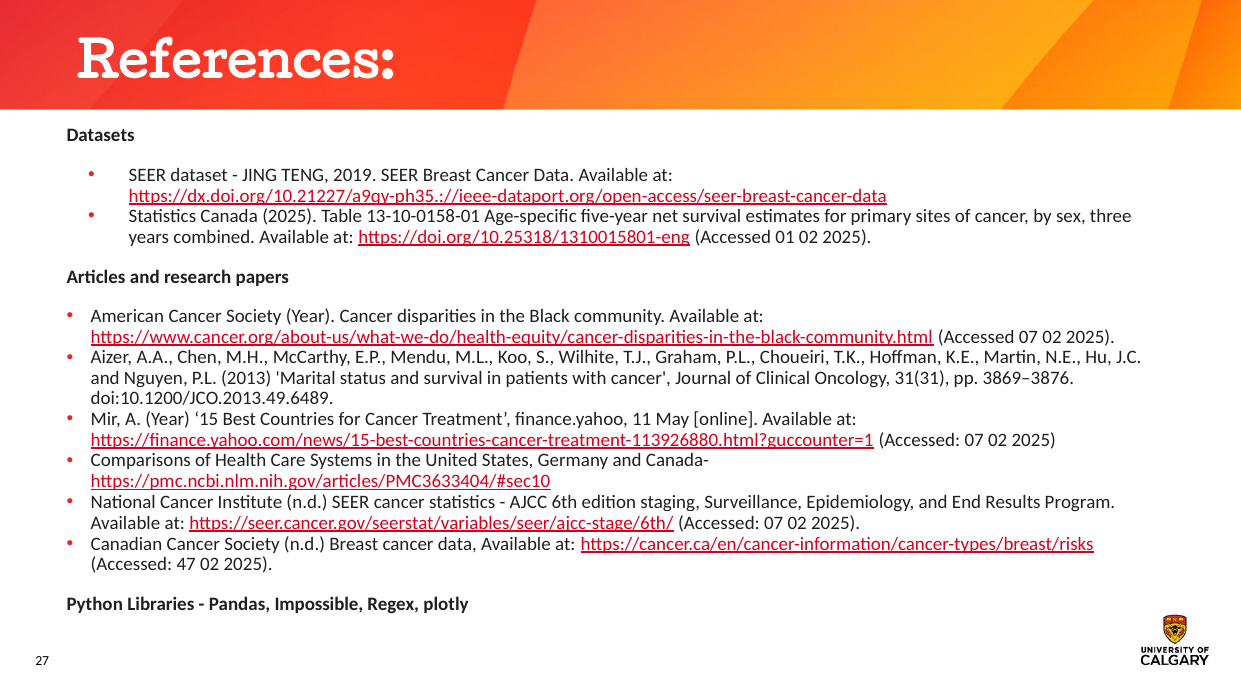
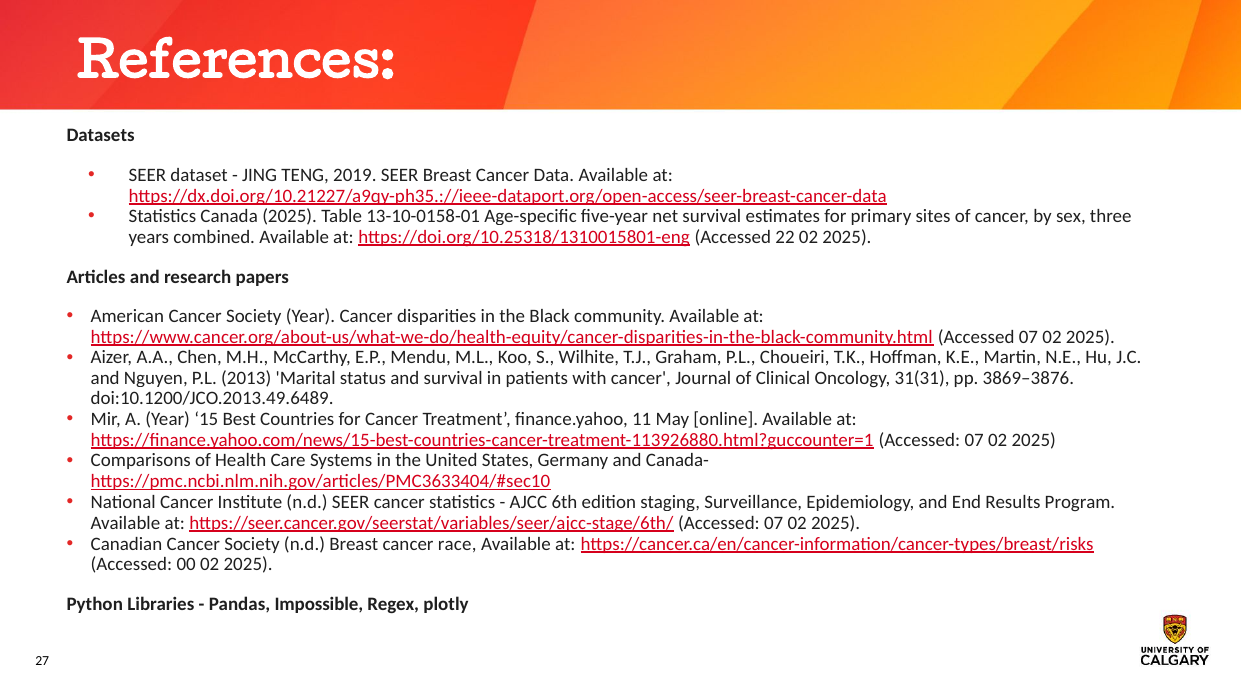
01: 01 -> 22
n.d Breast cancer data: data -> race
47: 47 -> 00
